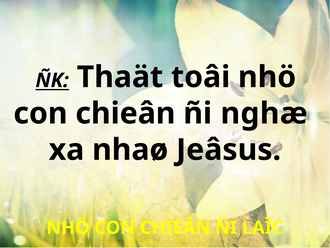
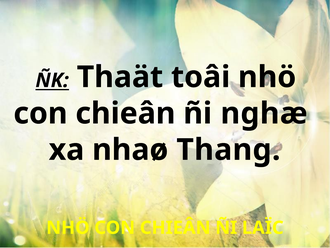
Jeâsus: Jeâsus -> Thang
